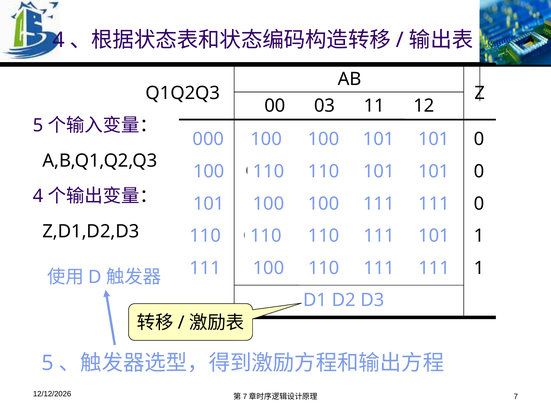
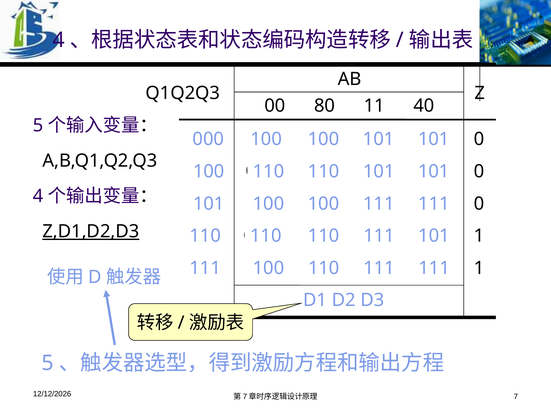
03: 03 -> 80
12: 12 -> 40
Z,D1,D2,D3 underline: none -> present
